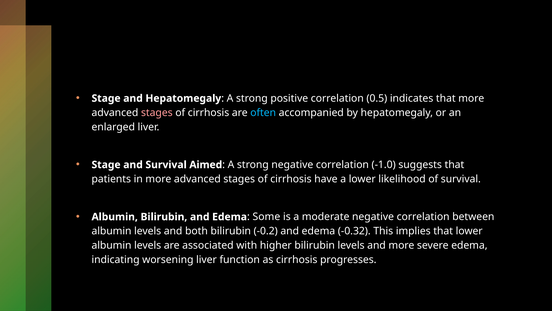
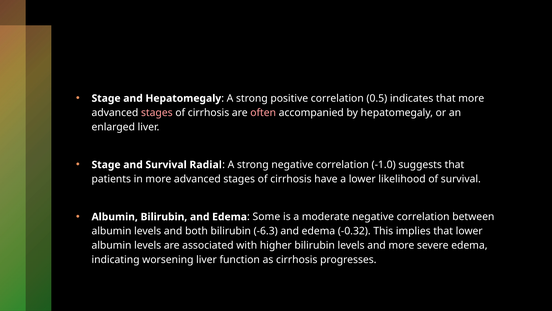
often colour: light blue -> pink
Aimed: Aimed -> Radial
-0.2: -0.2 -> -6.3
